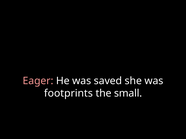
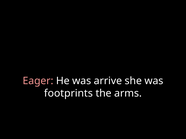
saved: saved -> arrive
small: small -> arms
